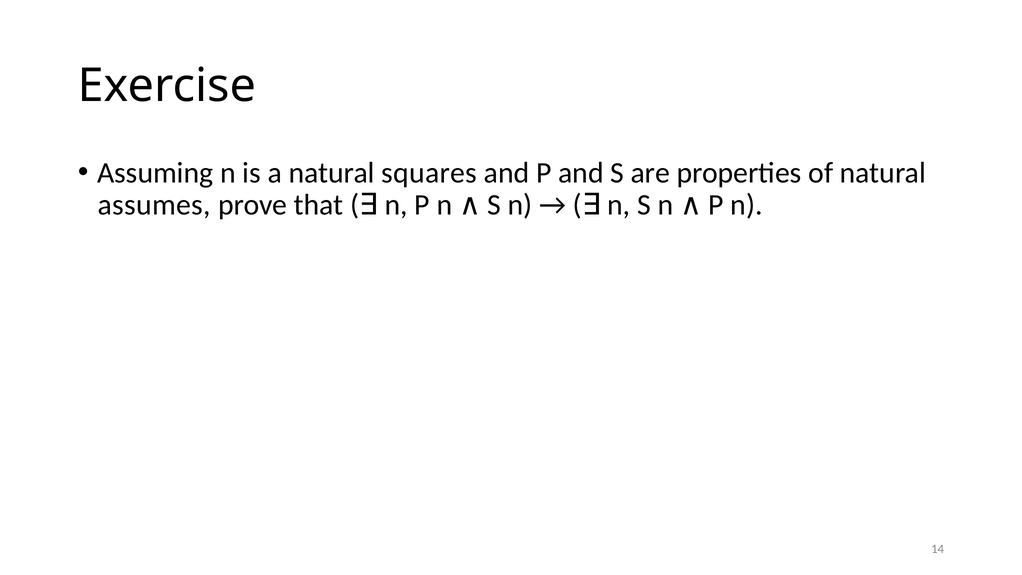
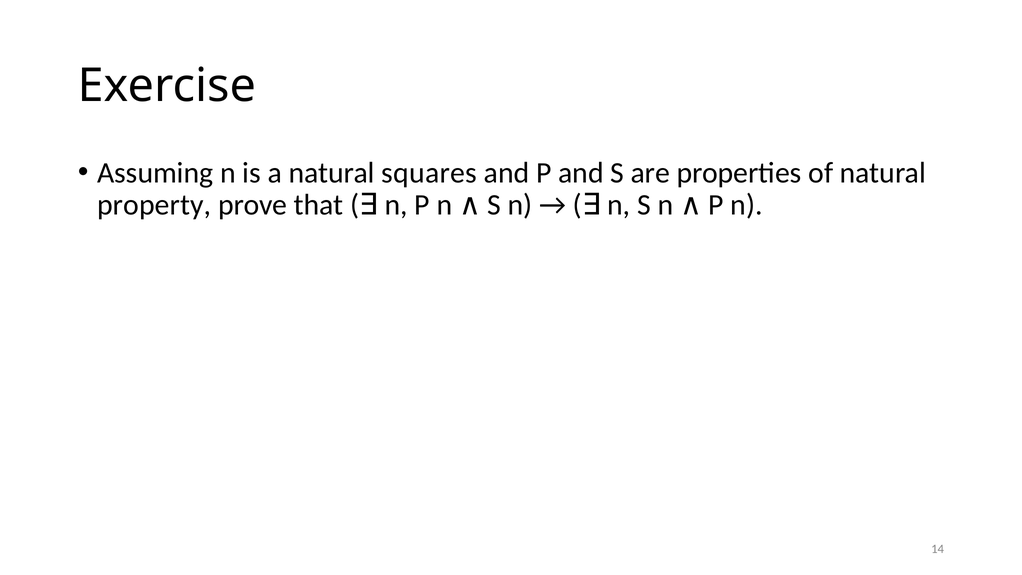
assumes: assumes -> property
